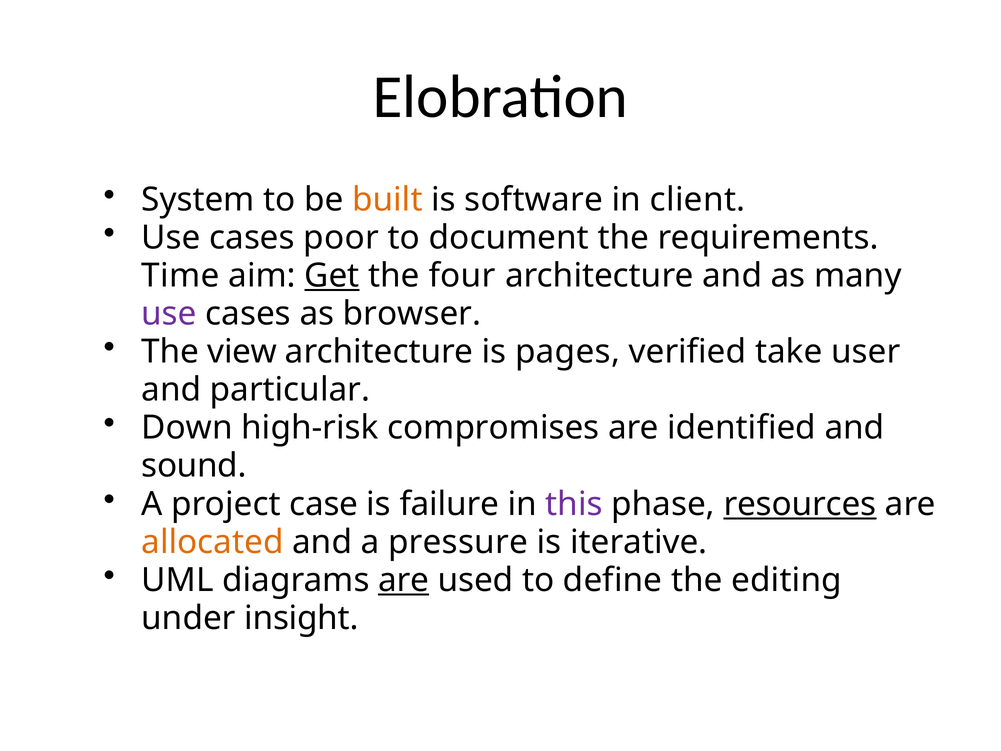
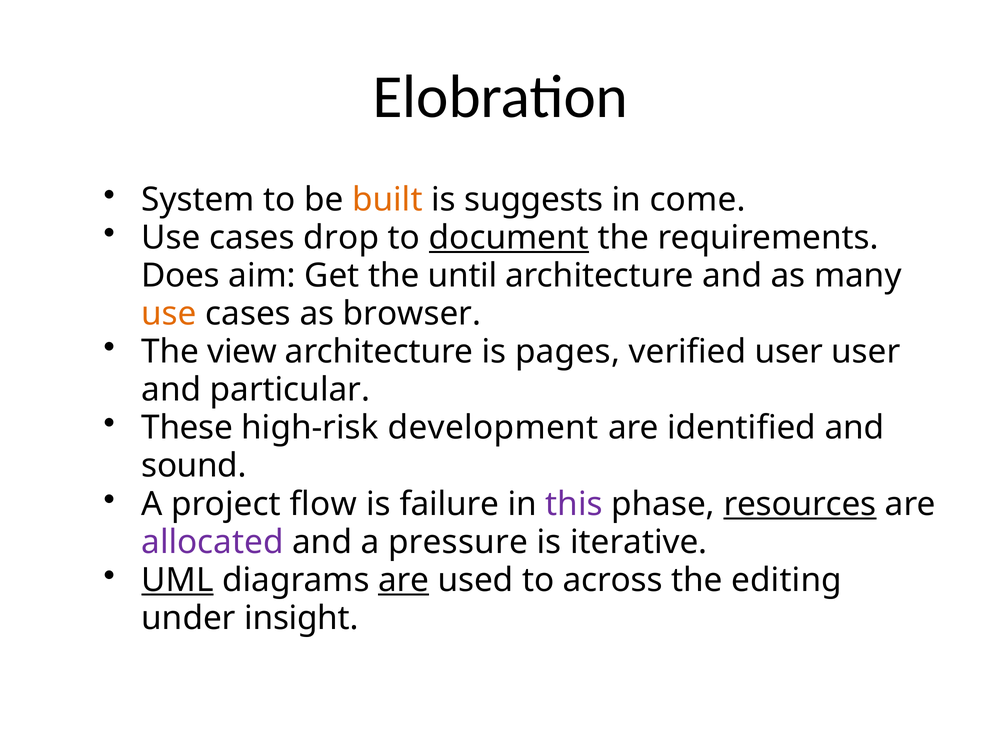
software: software -> suggests
client: client -> come
poor: poor -> drop
document underline: none -> present
Time: Time -> Does
Get underline: present -> none
four: four -> until
use at (169, 314) colour: purple -> orange
verified take: take -> user
Down: Down -> These
compromises: compromises -> development
case: case -> flow
allocated colour: orange -> purple
UML underline: none -> present
define: define -> across
